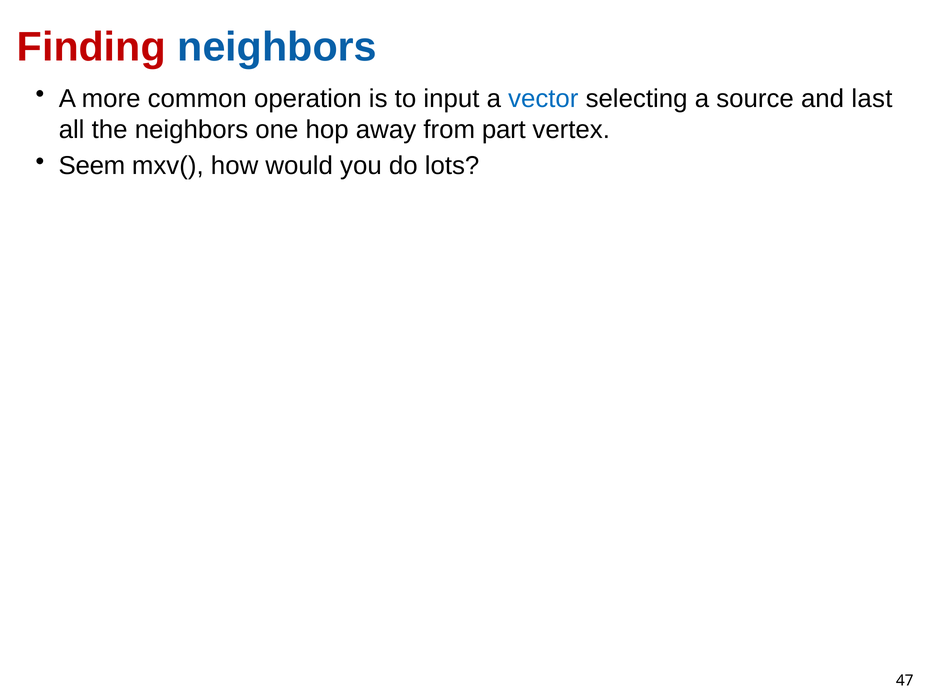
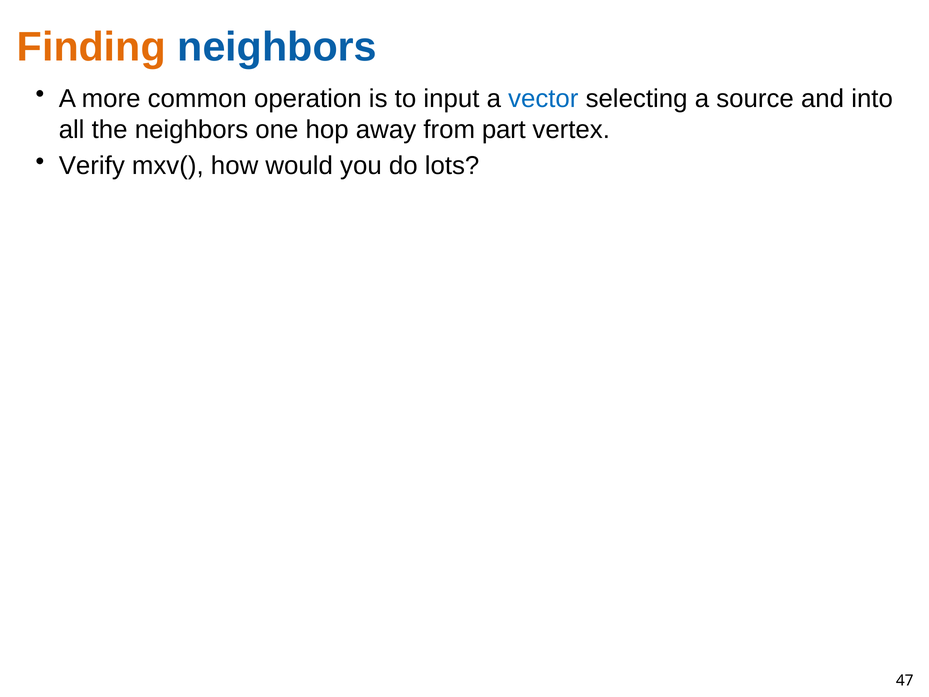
Finding colour: red -> orange
last: last -> into
Seem: Seem -> Verify
